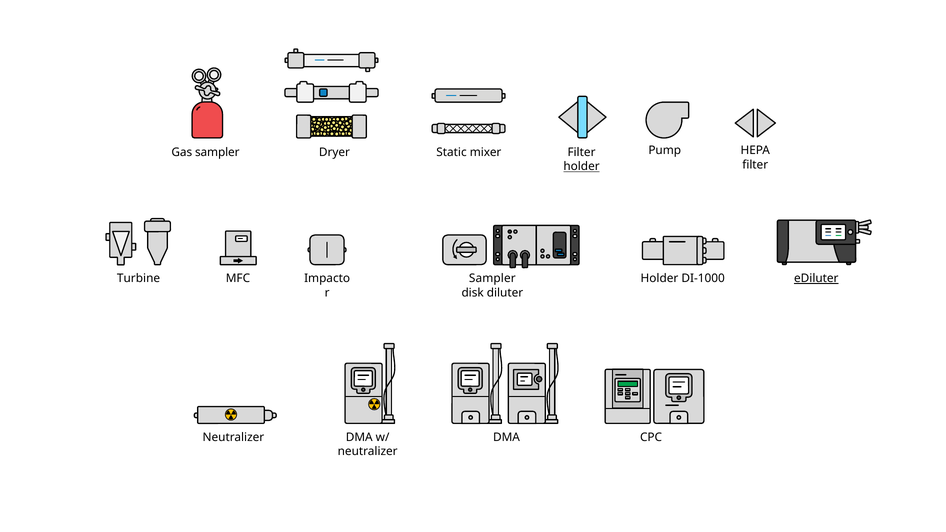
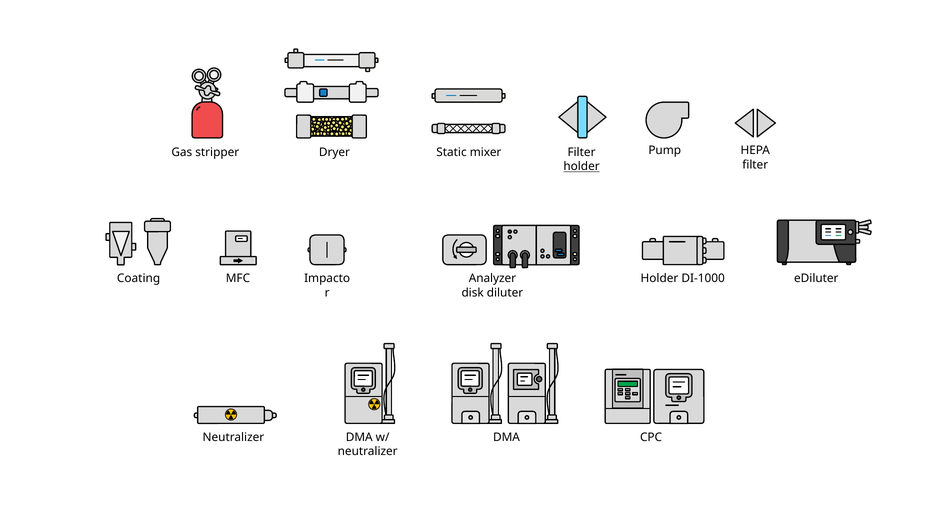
Gas sampler: sampler -> stripper
Turbine: Turbine -> Coating
Sampler at (492, 279): Sampler -> Analyzer
eDiluter underline: present -> none
